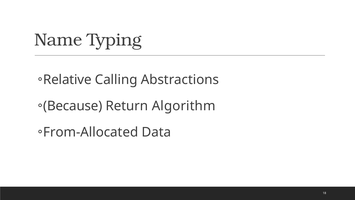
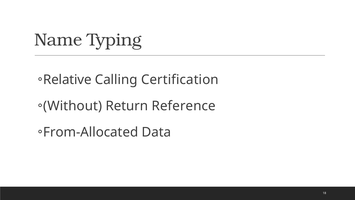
Abstractions: Abstractions -> Certification
Because: Because -> Without
Algorithm: Algorithm -> Reference
